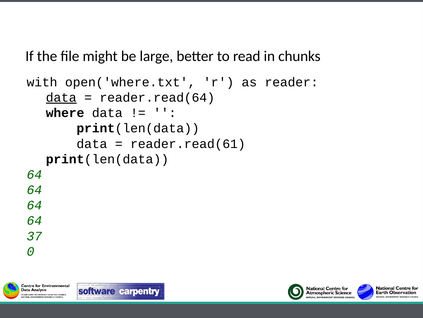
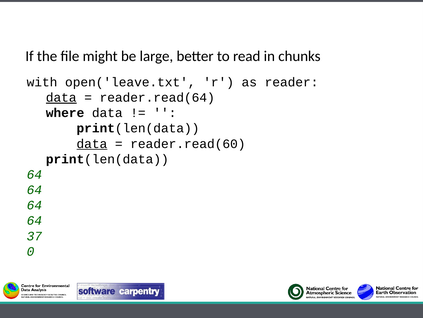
open('where.txt: open('where.txt -> open('leave.txt
data at (92, 143) underline: none -> present
reader.read(61: reader.read(61 -> reader.read(60
